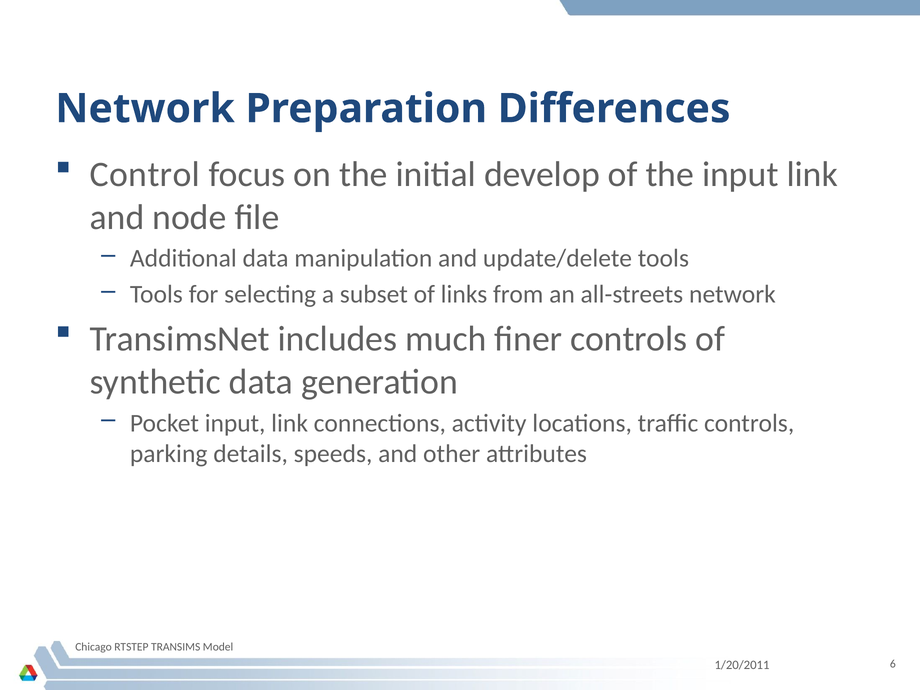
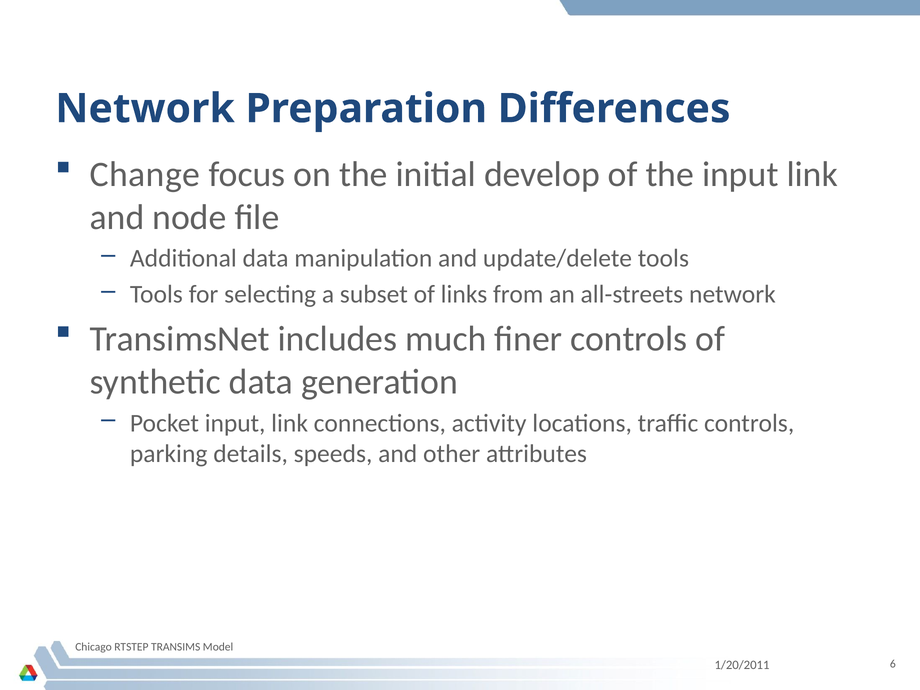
Control: Control -> Change
